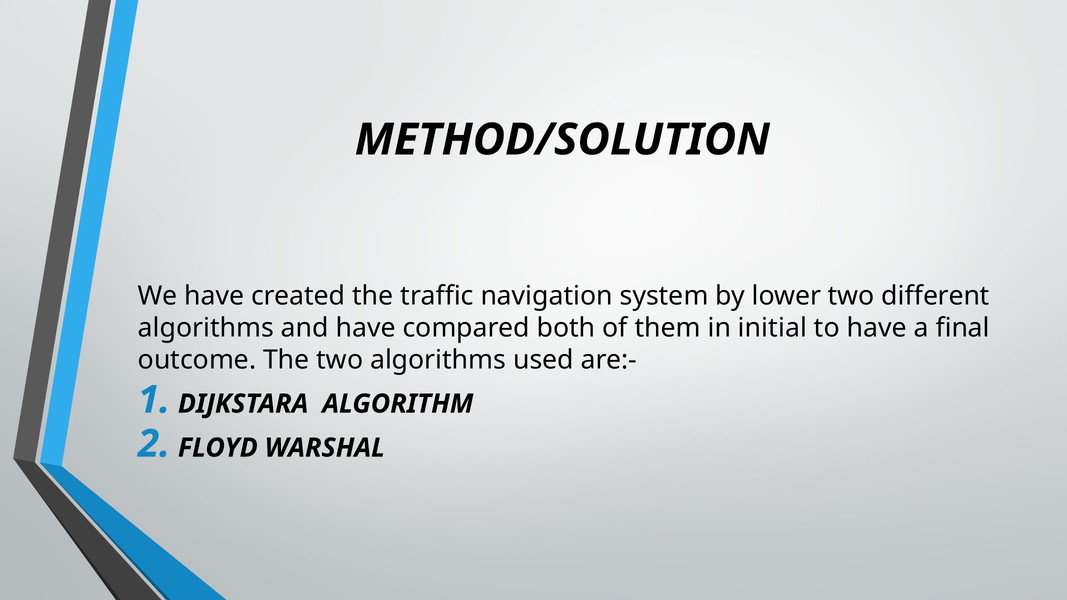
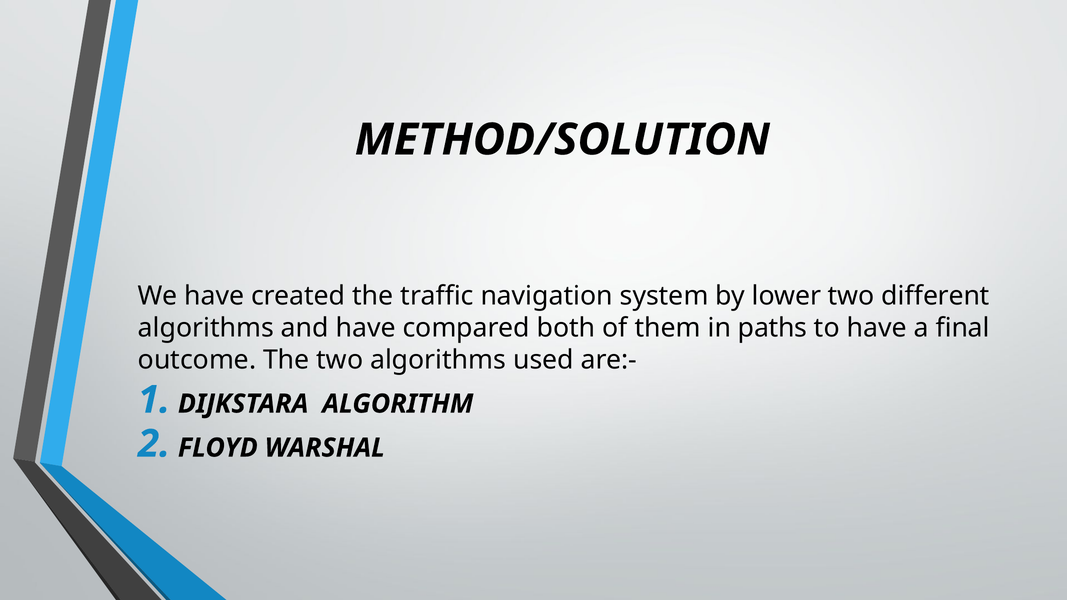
initial: initial -> paths
